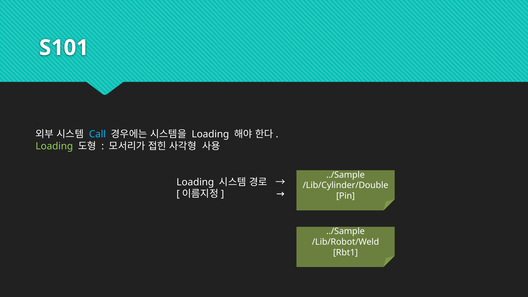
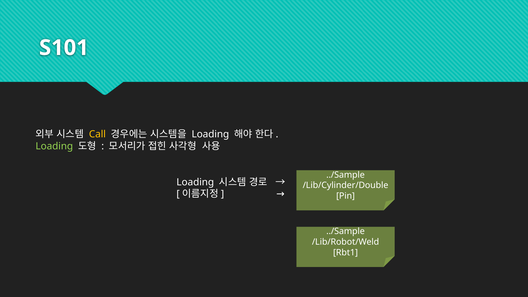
Call colour: light blue -> yellow
